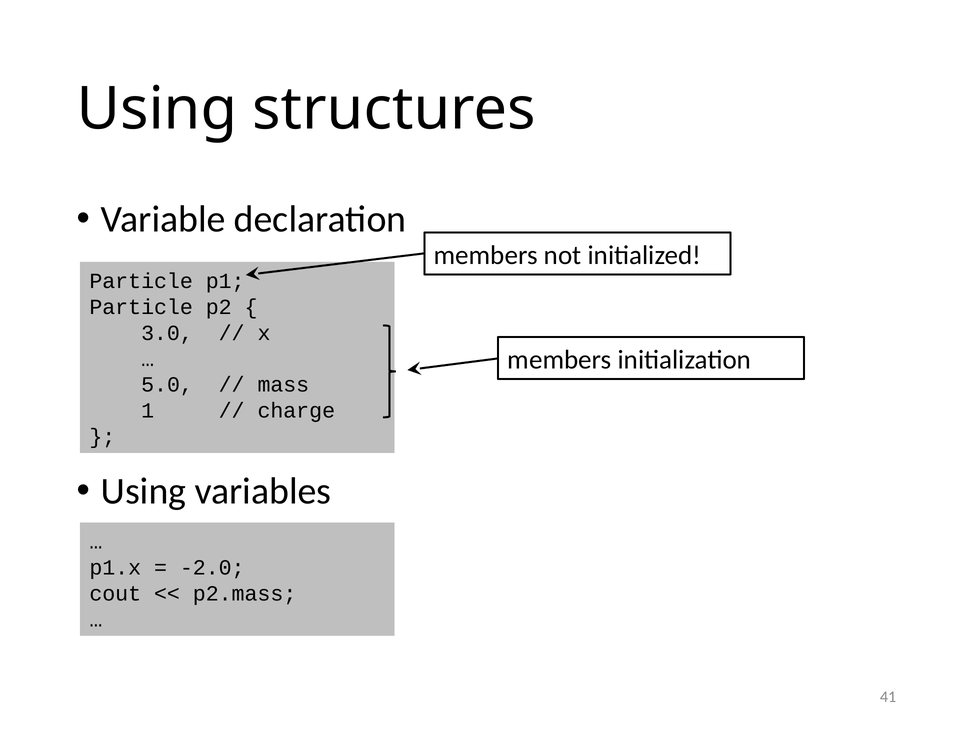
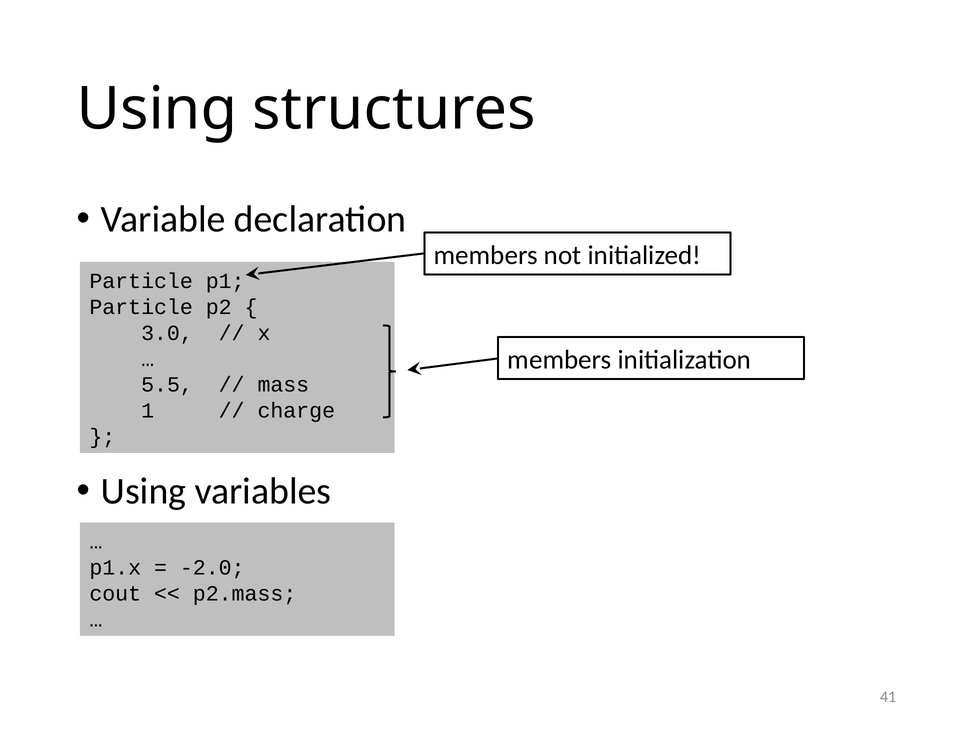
5.0: 5.0 -> 5.5
